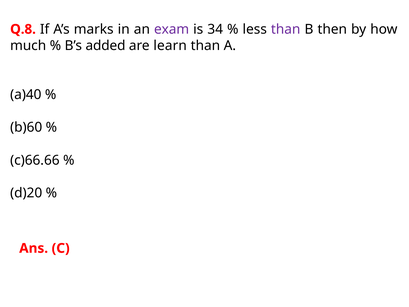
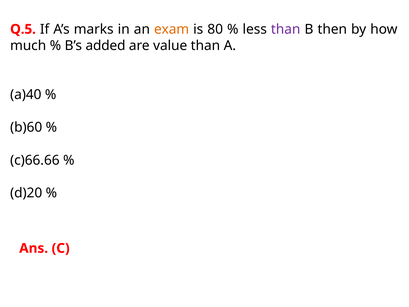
Q.8: Q.8 -> Q.5
exam colour: purple -> orange
34: 34 -> 80
learn: learn -> value
